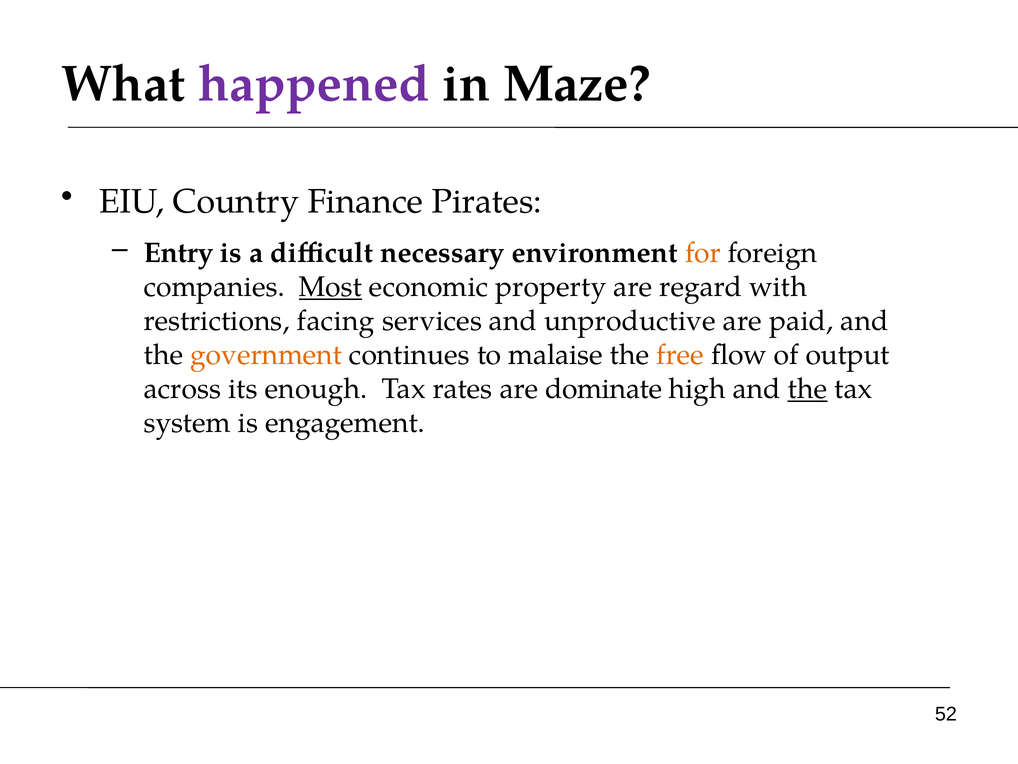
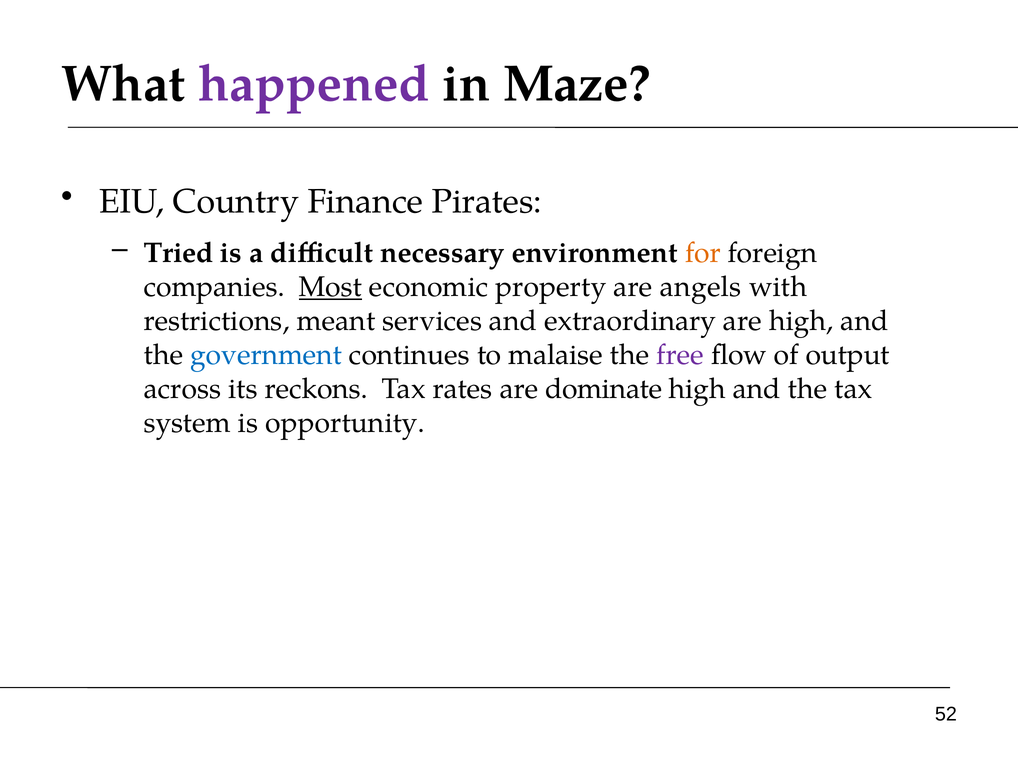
Entry: Entry -> Tried
regard: regard -> angels
facing: facing -> meant
unproductive: unproductive -> extraordinary
are paid: paid -> high
government colour: orange -> blue
free colour: orange -> purple
enough: enough -> reckons
the at (807, 389) underline: present -> none
engagement: engagement -> opportunity
